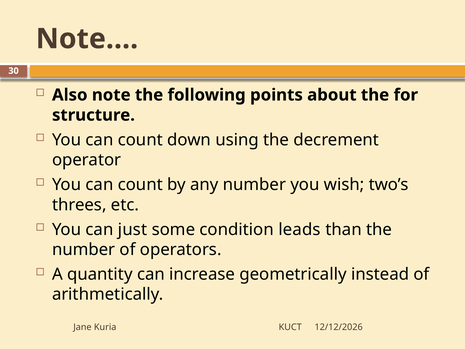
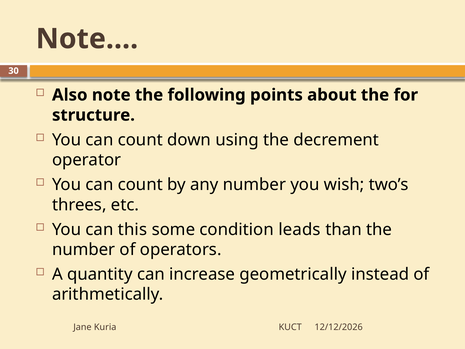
just: just -> this
